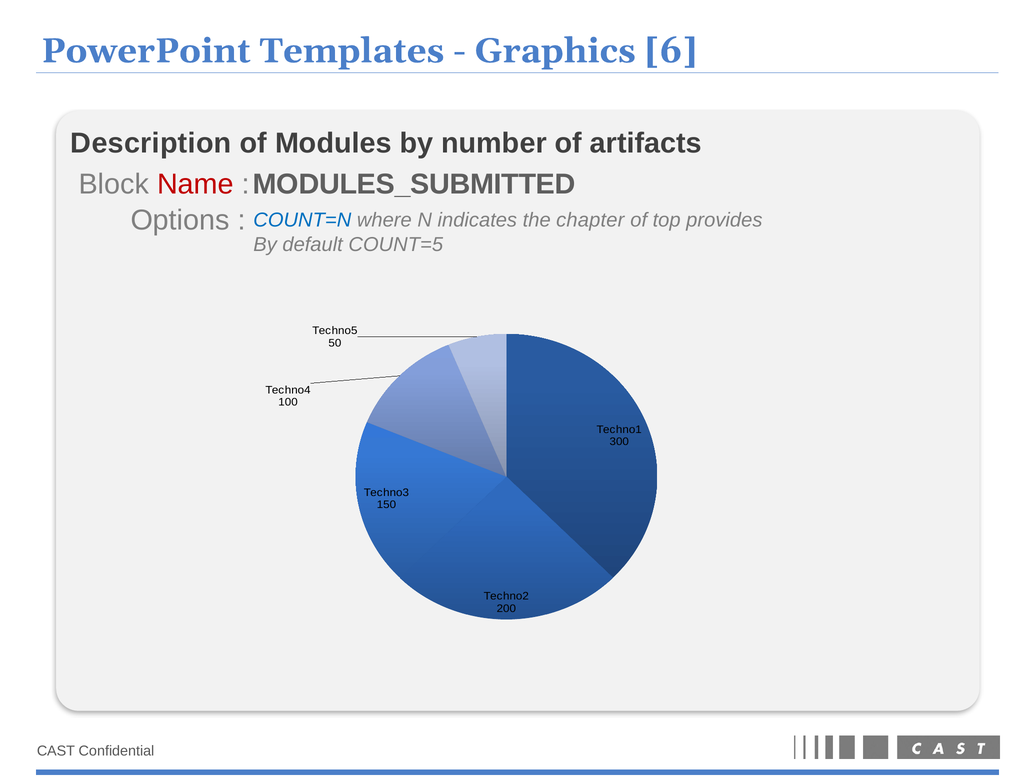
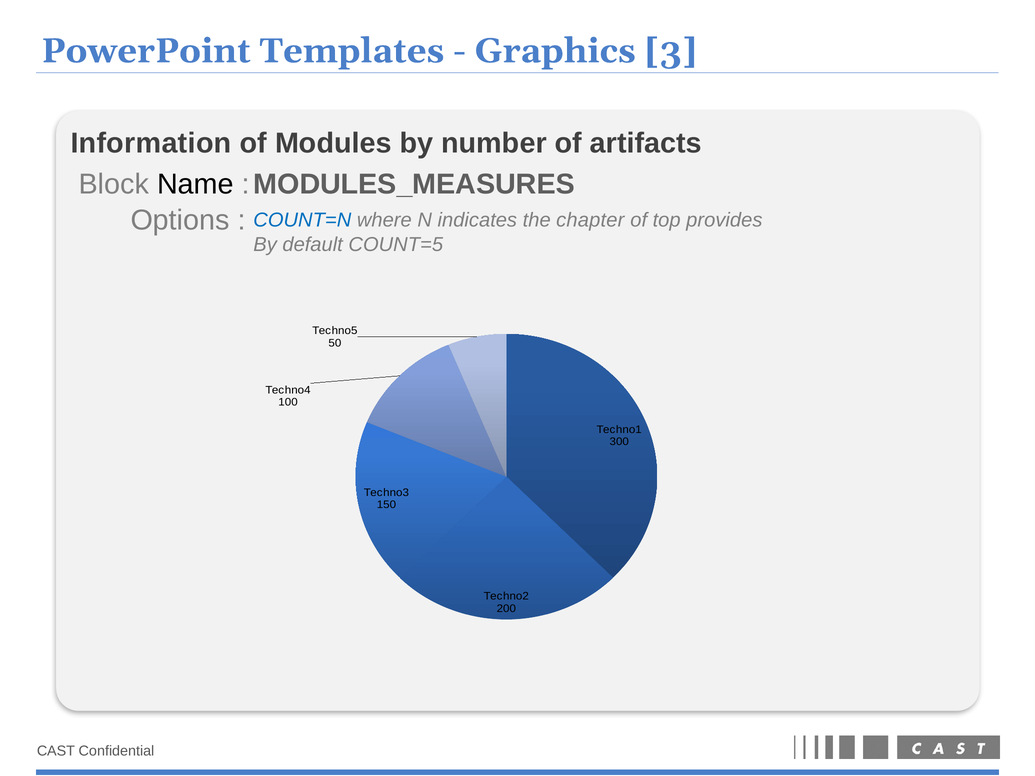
6: 6 -> 3
Description: Description -> Information
Name colour: red -> black
MODULES_SUBMITTED: MODULES_SUBMITTED -> MODULES_MEASURES
